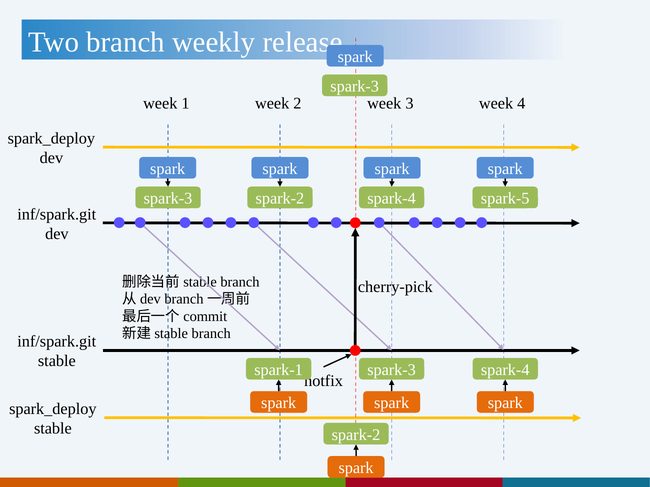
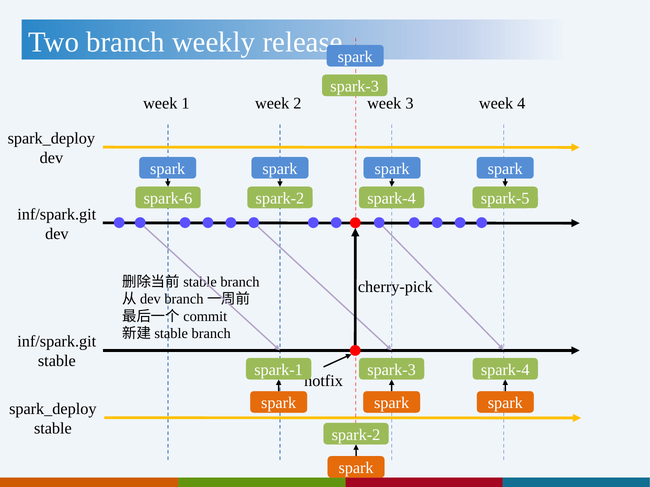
spark-3 at (168, 199): spark-3 -> spark-6
